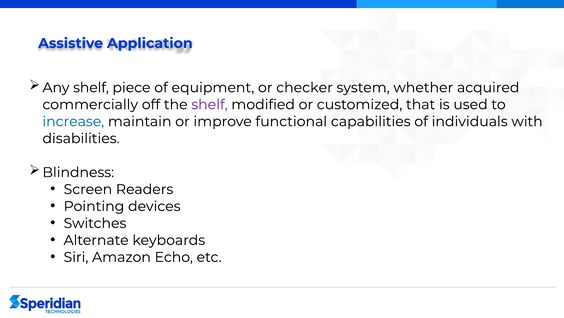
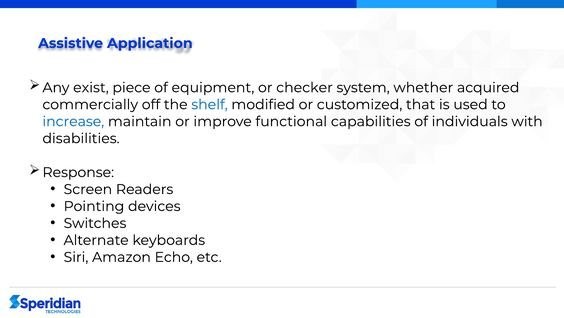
Any shelf: shelf -> exist
shelf at (209, 104) colour: purple -> blue
Blindness: Blindness -> Response
